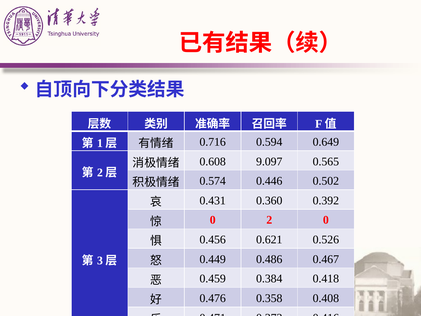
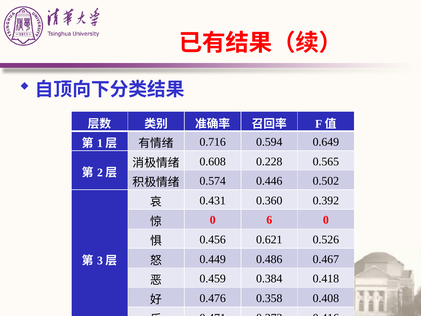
9.097: 9.097 -> 0.228
2: 2 -> 6
